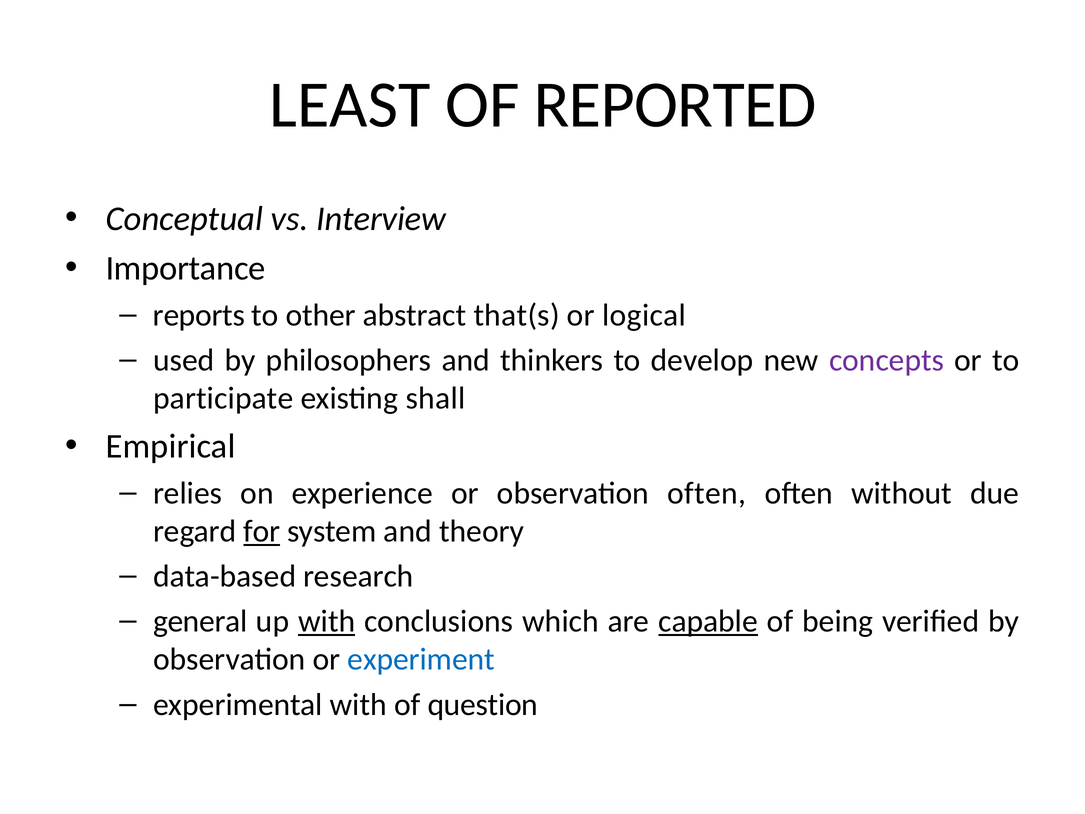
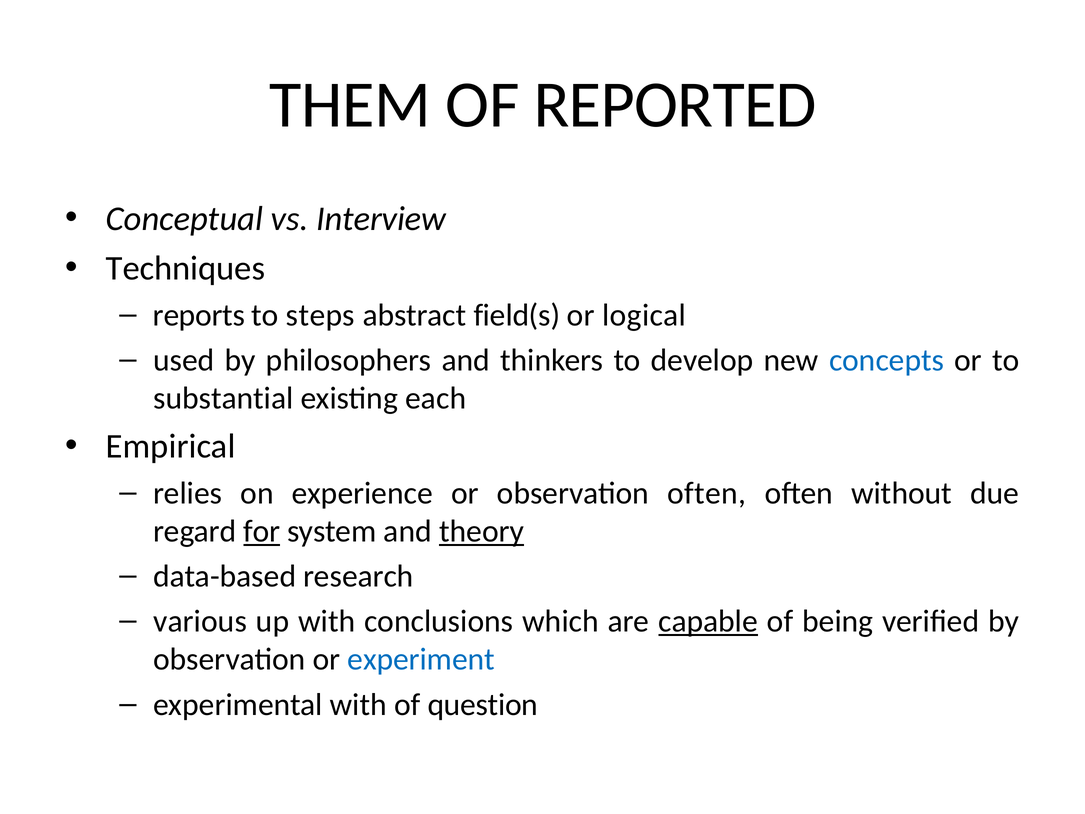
LEAST: LEAST -> THEM
Importance: Importance -> Techniques
other: other -> steps
that(s: that(s -> field(s
concepts colour: purple -> blue
participate: participate -> substantial
shall: shall -> each
theory underline: none -> present
general: general -> various
with at (327, 621) underline: present -> none
